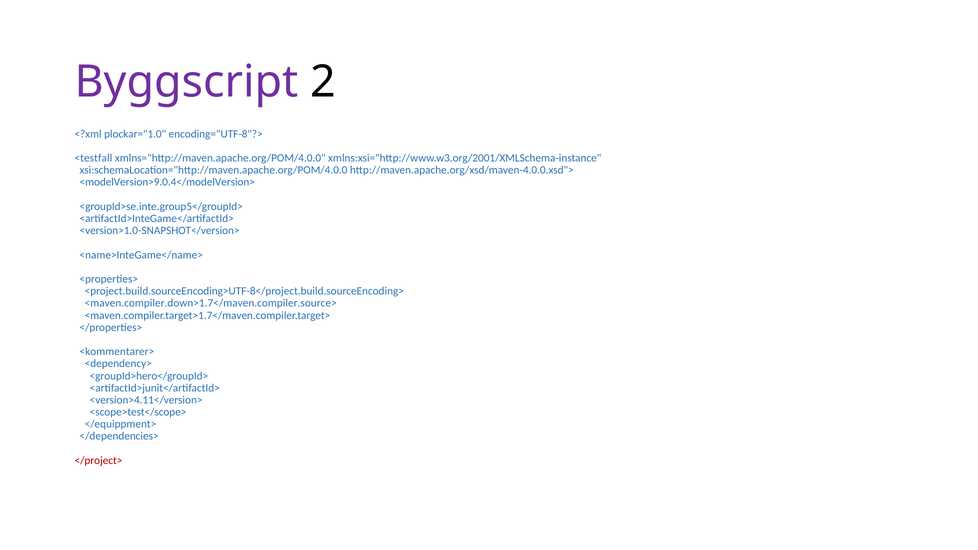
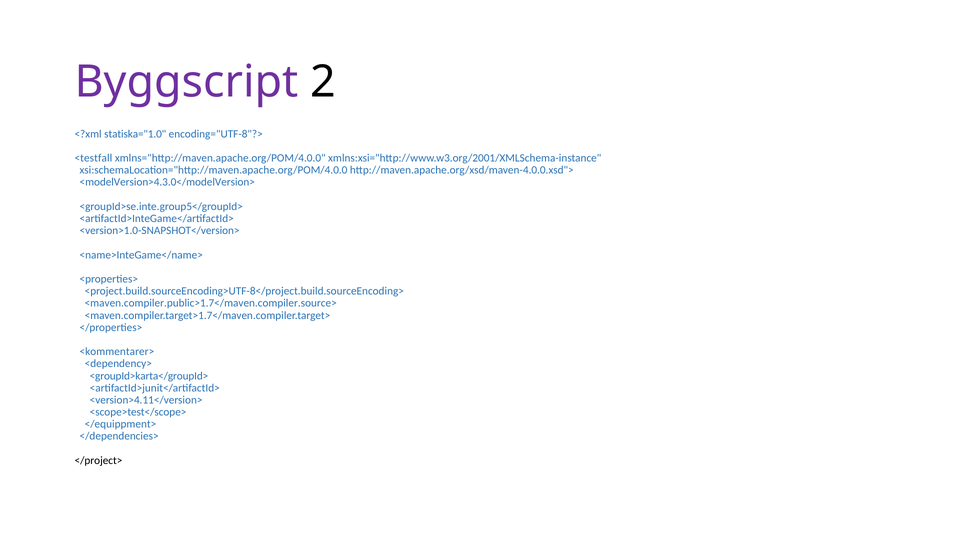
plockar="1.0: plockar="1.0 -> statiska="1.0
<modelVersion>9.0.4</modelVersion>: <modelVersion>9.0.4</modelVersion> -> <modelVersion>4.3.0</modelVersion>
<maven.compiler.down>1.7</maven.compiler.source>: <maven.compiler.down>1.7</maven.compiler.source> -> <maven.compiler.public>1.7</maven.compiler.source>
<groupId>hero</groupId>: <groupId>hero</groupId> -> <groupId>karta</groupId>
</project> colour: red -> black
